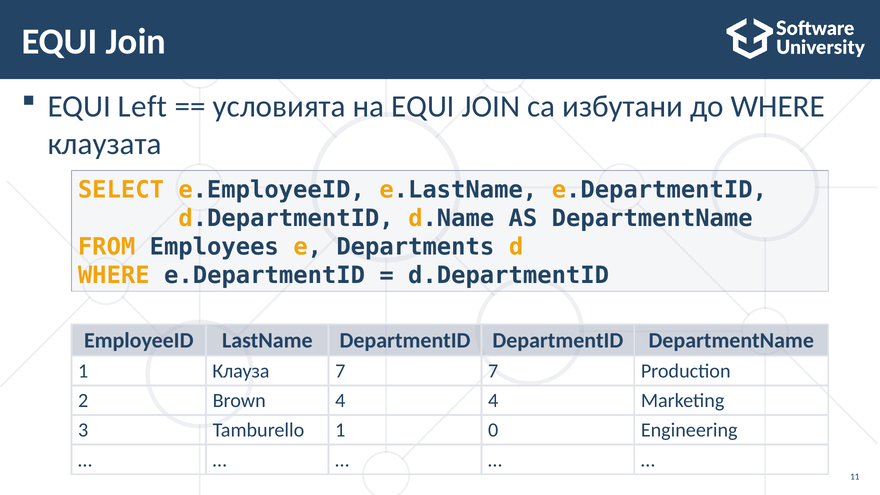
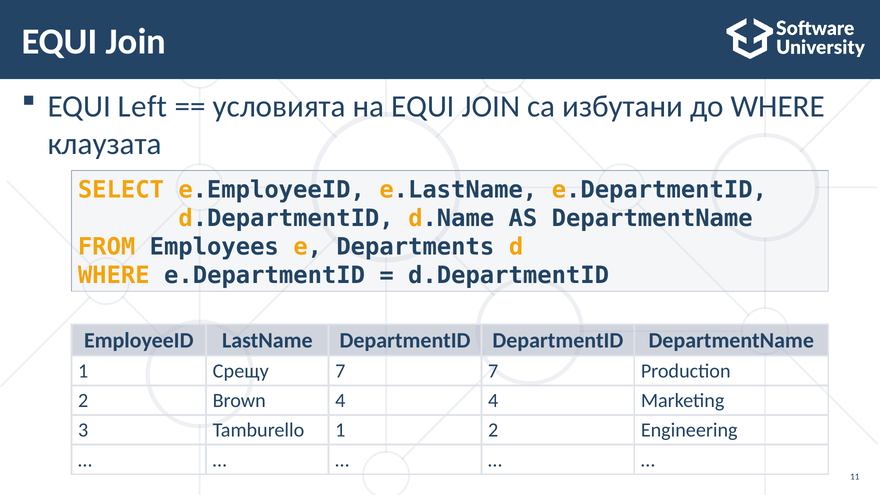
Клауза: Клауза -> Срещу
1 0: 0 -> 2
